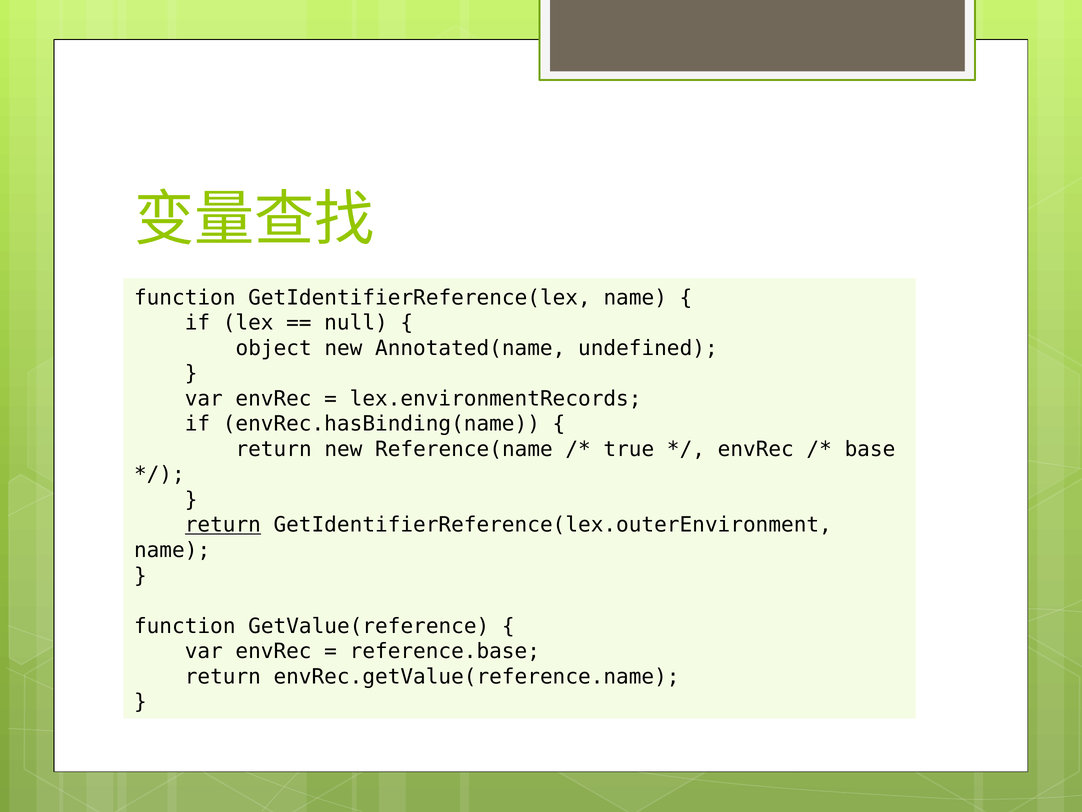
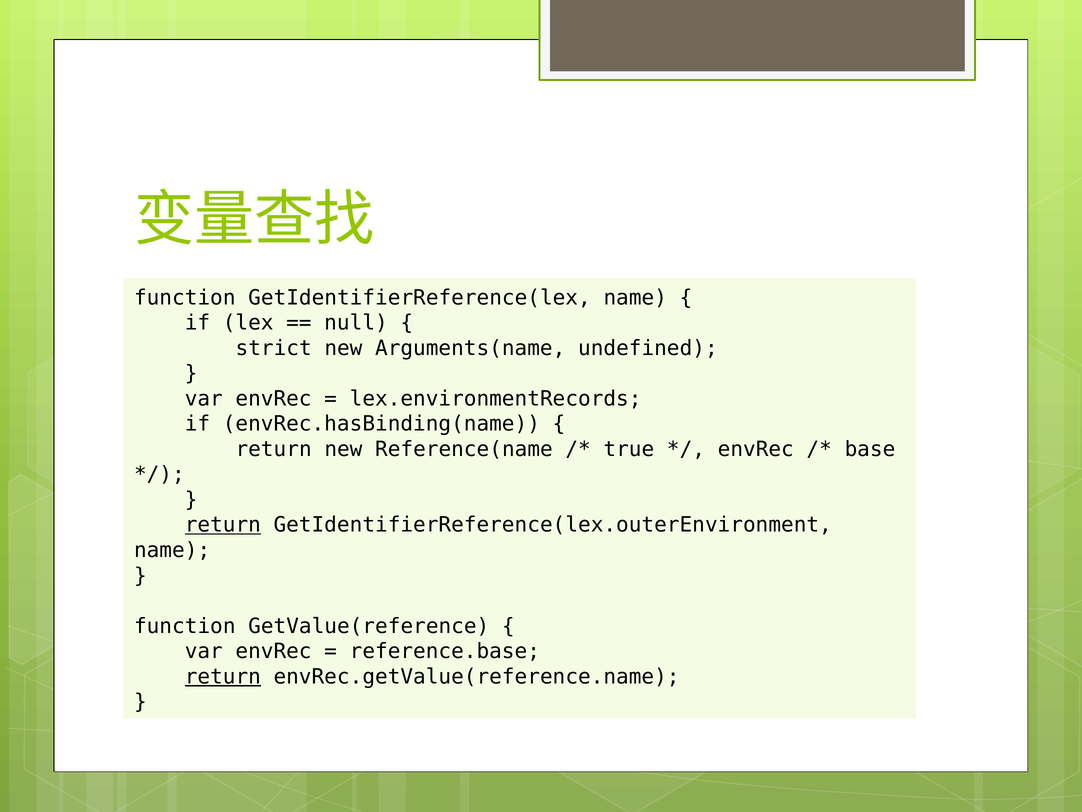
object: object -> strict
Annotated(name: Annotated(name -> Arguments(name
return at (223, 676) underline: none -> present
